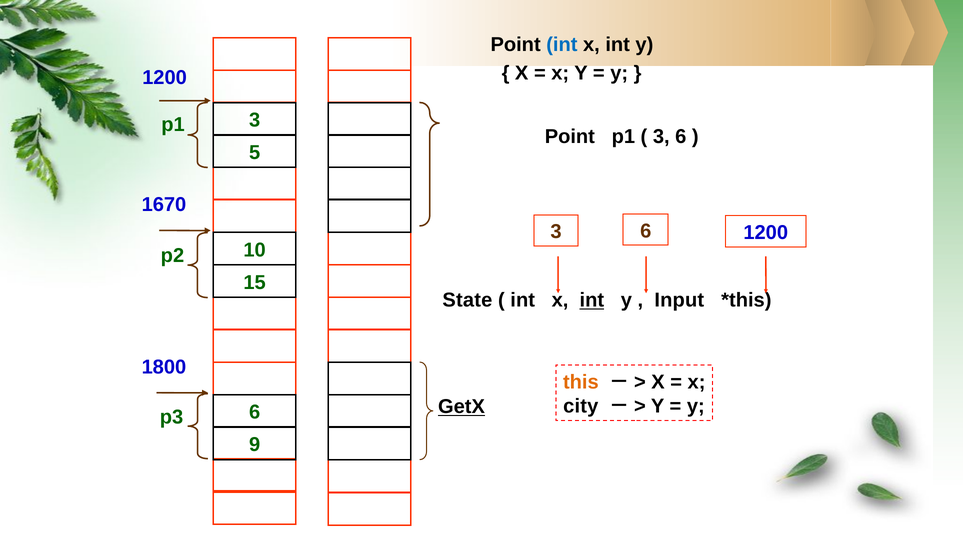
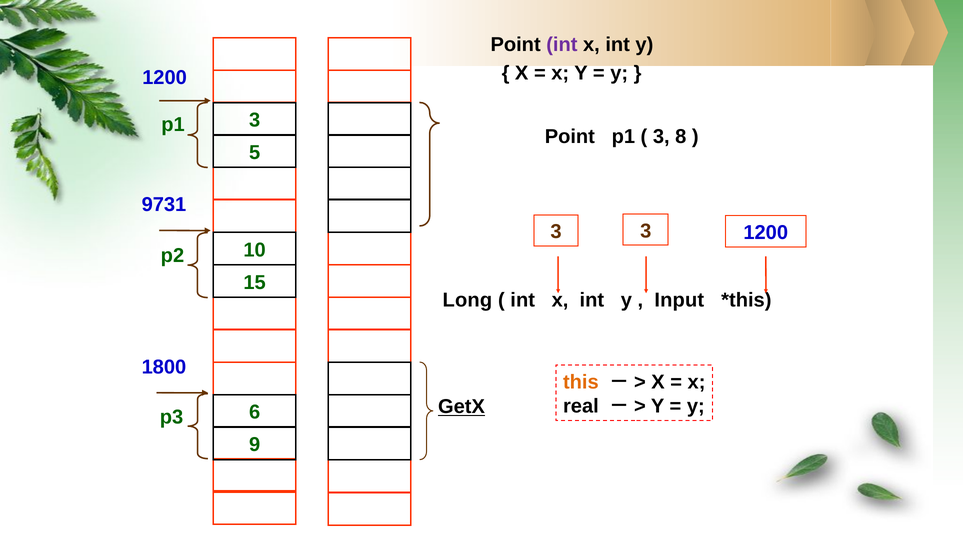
int at (562, 45) colour: blue -> purple
6 at (681, 137): 6 -> 8
1670: 1670 -> 9731
6 at (646, 231): 6 -> 3
State: State -> Long
int at (592, 300) underline: present -> none
city: city -> real
